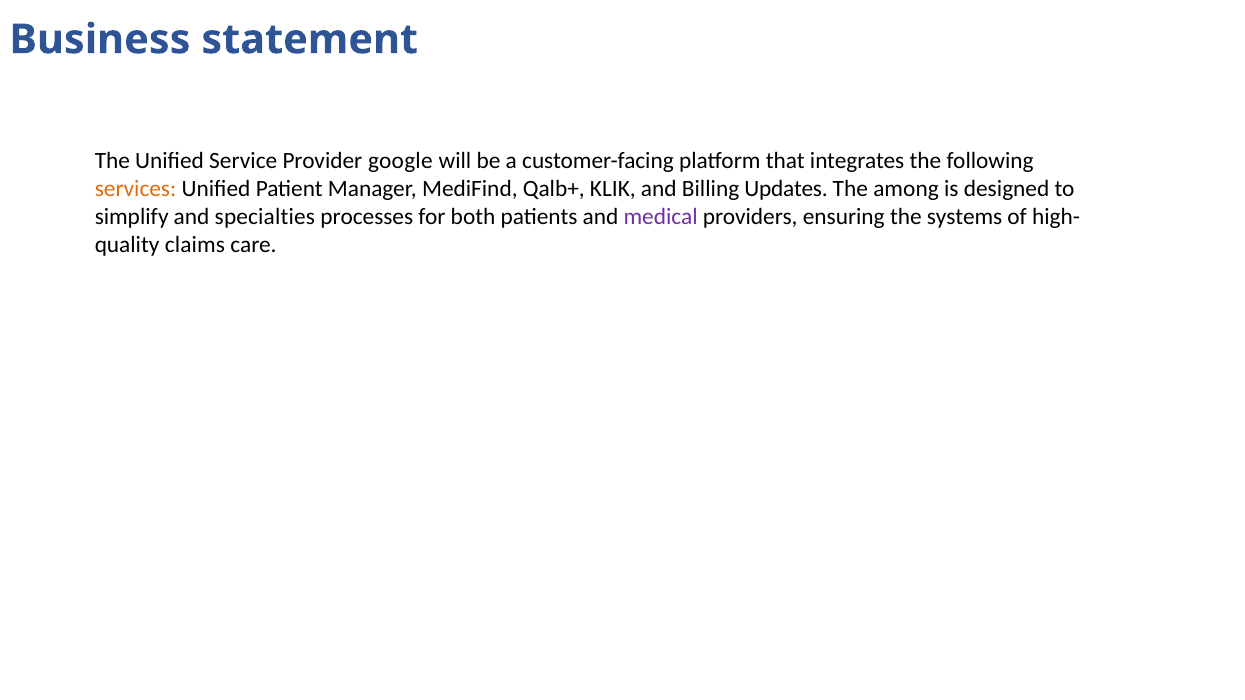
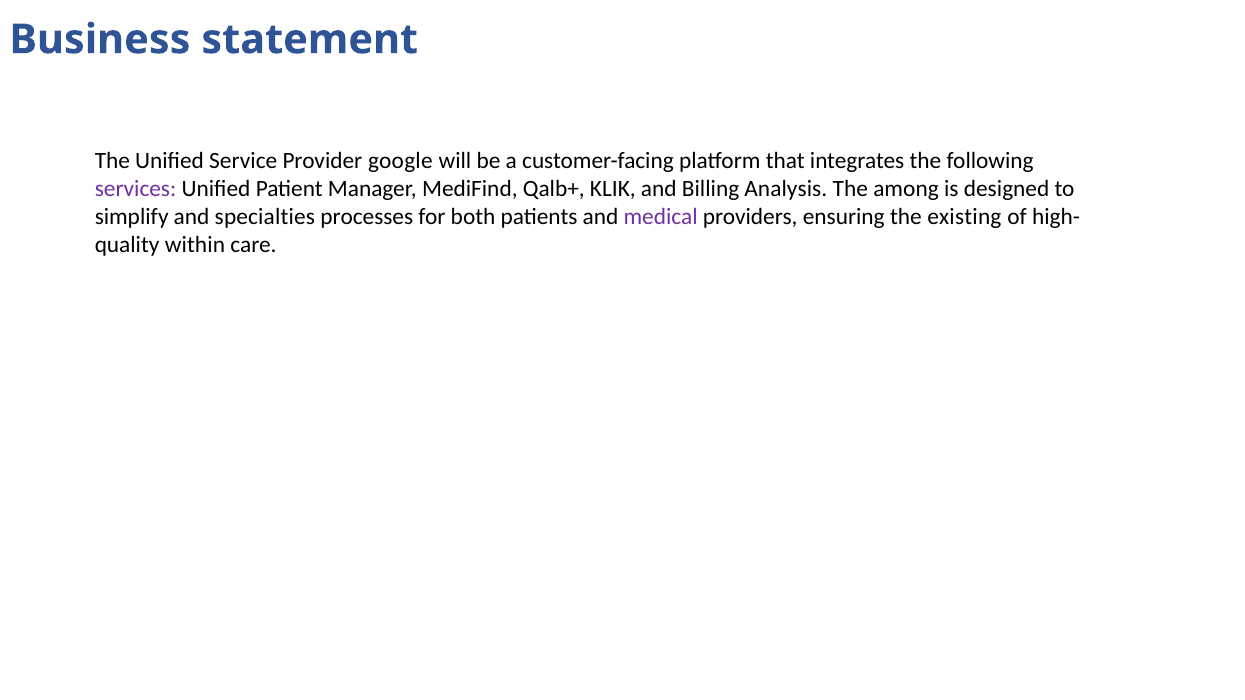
services colour: orange -> purple
Updates: Updates -> Analysis
systems: systems -> existing
claims: claims -> within
